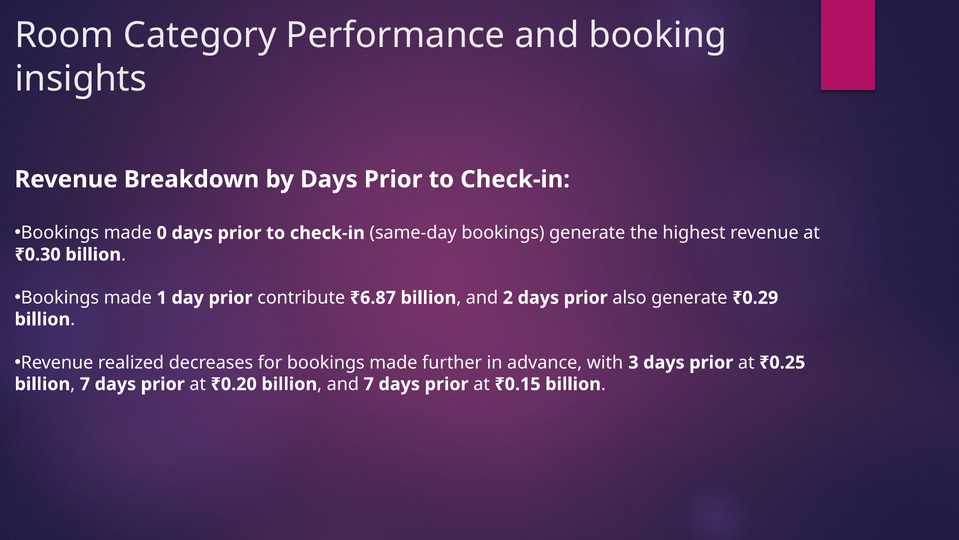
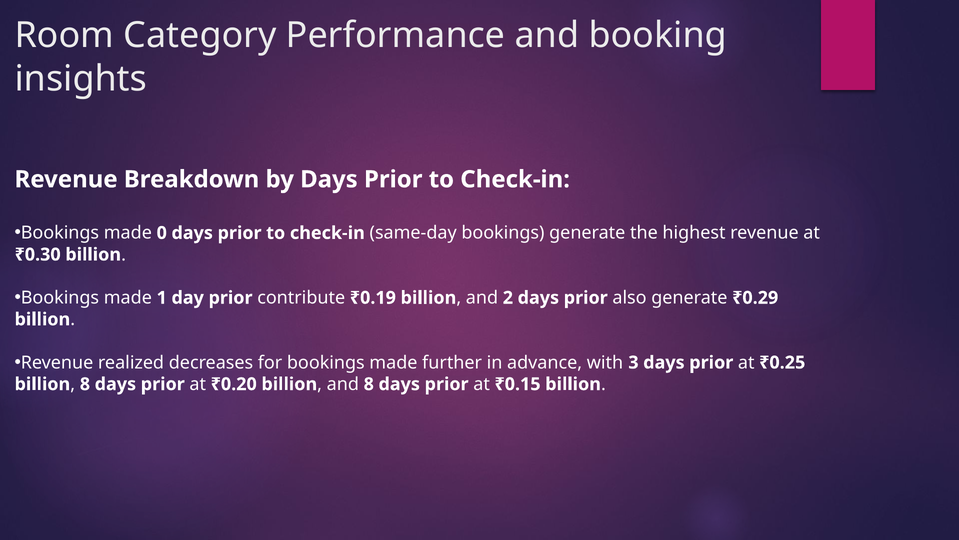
₹6.87: ₹6.87 -> ₹0.19
7 at (85, 384): 7 -> 8
and 7: 7 -> 8
